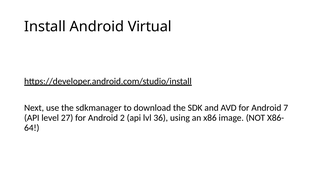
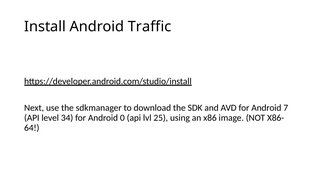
Virtual: Virtual -> Traffic
27: 27 -> 34
2: 2 -> 0
36: 36 -> 25
